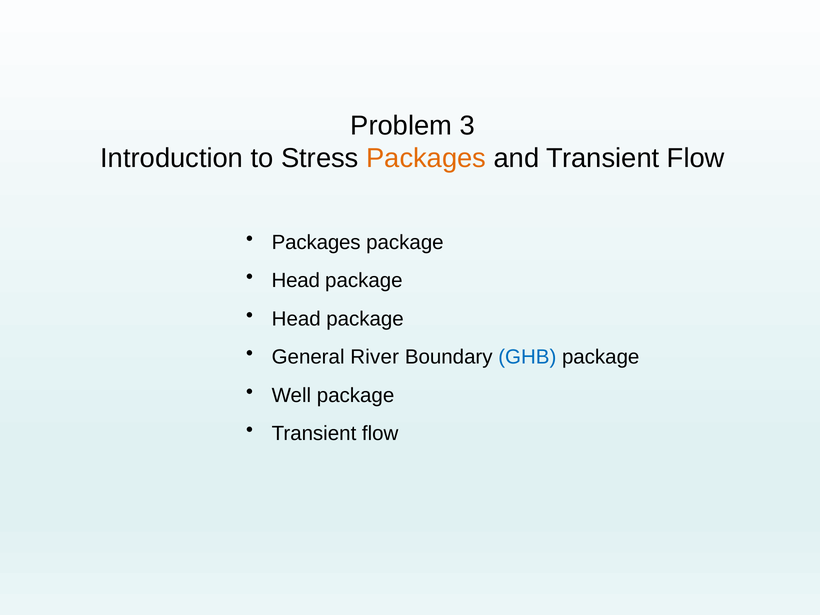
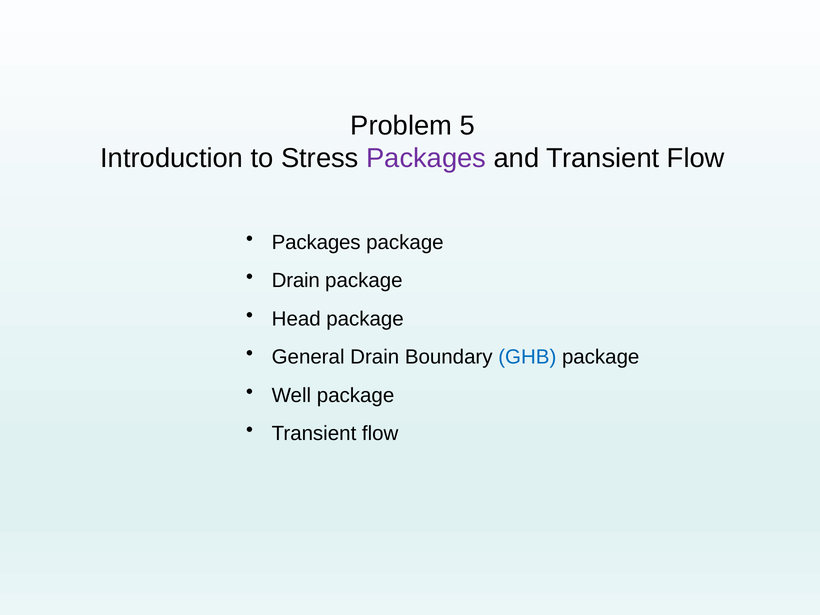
3: 3 -> 5
Packages at (426, 158) colour: orange -> purple
Head at (296, 281): Head -> Drain
General River: River -> Drain
